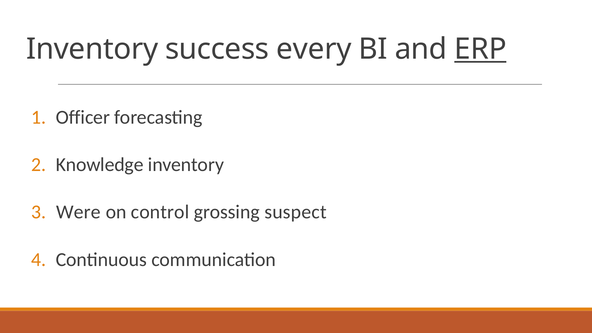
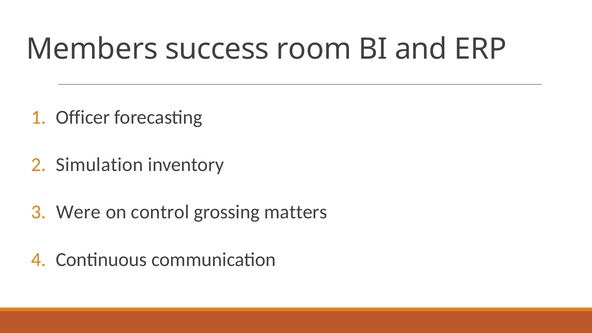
Inventory at (92, 49): Inventory -> Members
every: every -> room
ERP underline: present -> none
Knowledge: Knowledge -> Simulation
suspect: suspect -> matters
